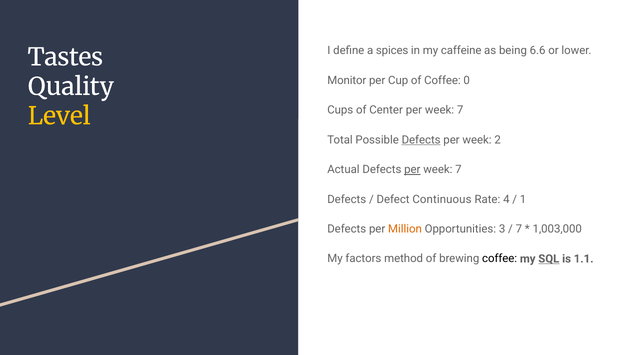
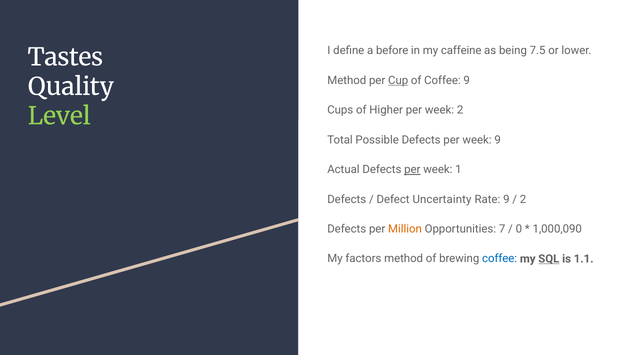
spices: spices -> before
6.6: 6.6 -> 7.5
Monitor at (347, 80): Monitor -> Method
Cup underline: none -> present
Coffee 0: 0 -> 9
Center: Center -> Higher
7 at (460, 110): 7 -> 2
Level colour: yellow -> light green
Defects at (421, 140) underline: present -> none
week 2: 2 -> 9
7 at (458, 170): 7 -> 1
Continuous: Continuous -> Uncertainty
Rate 4: 4 -> 9
1 at (523, 200): 1 -> 2
3: 3 -> 7
7 at (519, 229): 7 -> 0
1,003,000: 1,003,000 -> 1,000,090
coffee at (500, 259) colour: black -> blue
